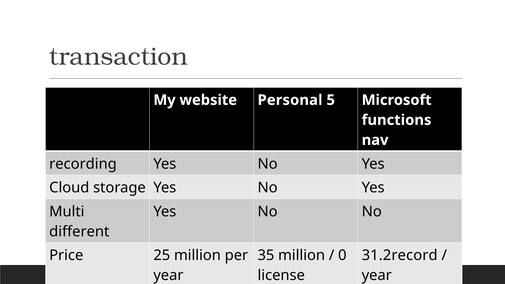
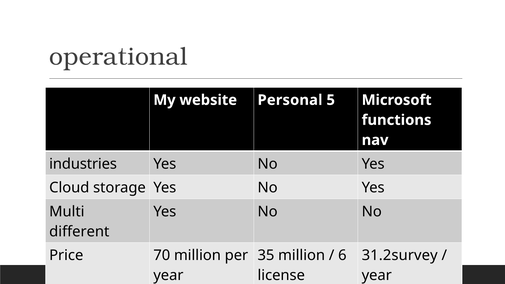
transaction: transaction -> operational
recording: recording -> industries
25: 25 -> 70
0: 0 -> 6
31.2record: 31.2record -> 31.2survey
